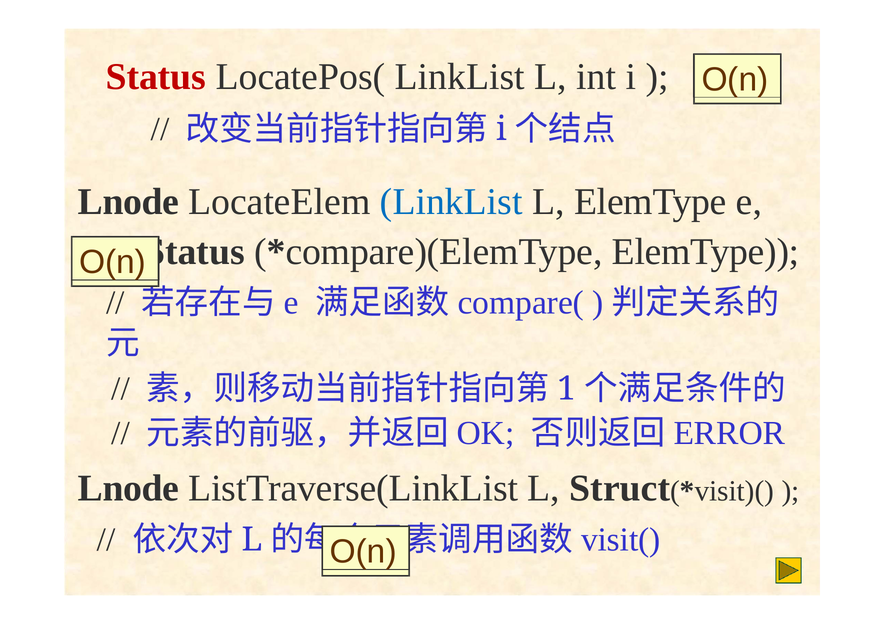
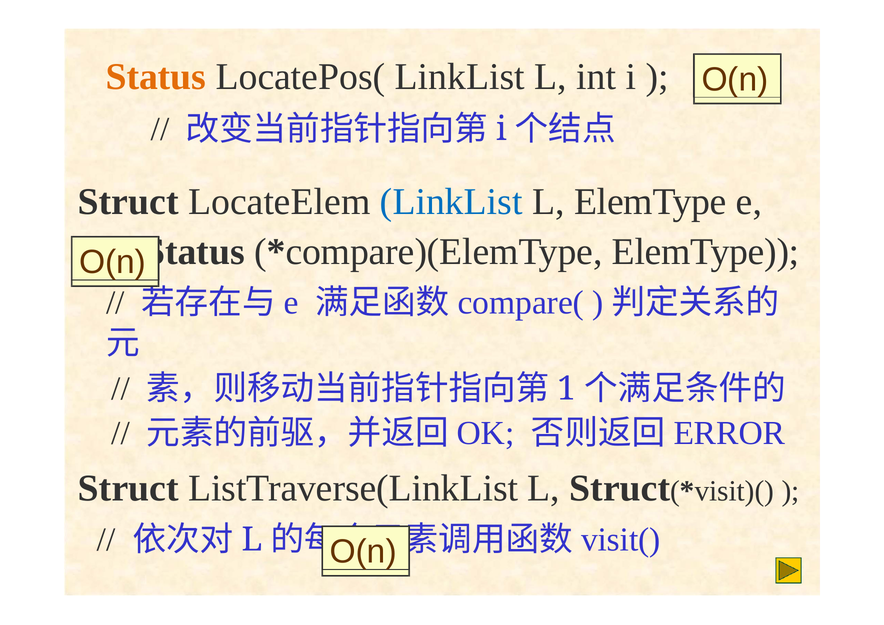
Status at (156, 77) colour: red -> orange
Lnode at (128, 202): Lnode -> Struct
Lnode at (128, 489): Lnode -> Struct
